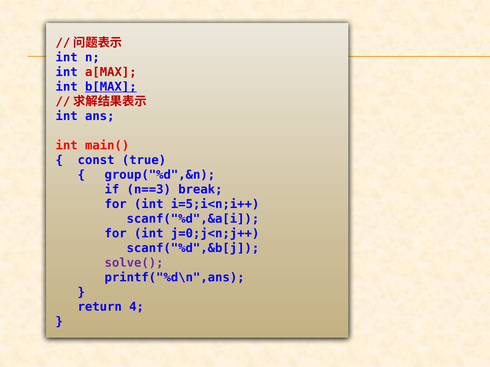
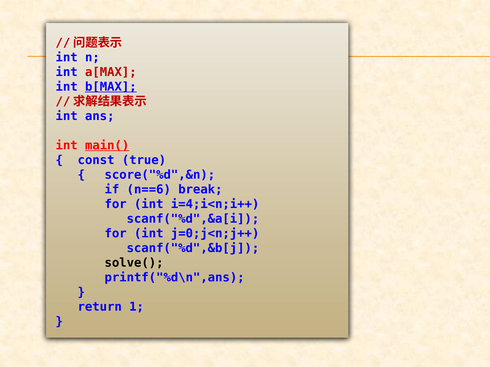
main( underline: none -> present
group("%d",&n: group("%d",&n -> score("%d",&n
n==3: n==3 -> n==6
i=5;i<n;i++: i=5;i<n;i++ -> i=4;i<n;i++
solve( colour: purple -> black
4: 4 -> 1
